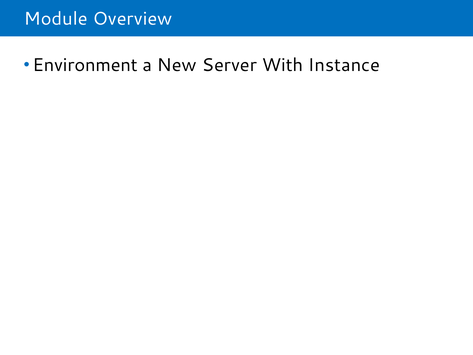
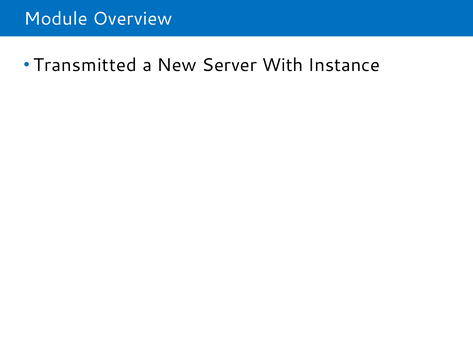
Environment: Environment -> Transmitted
